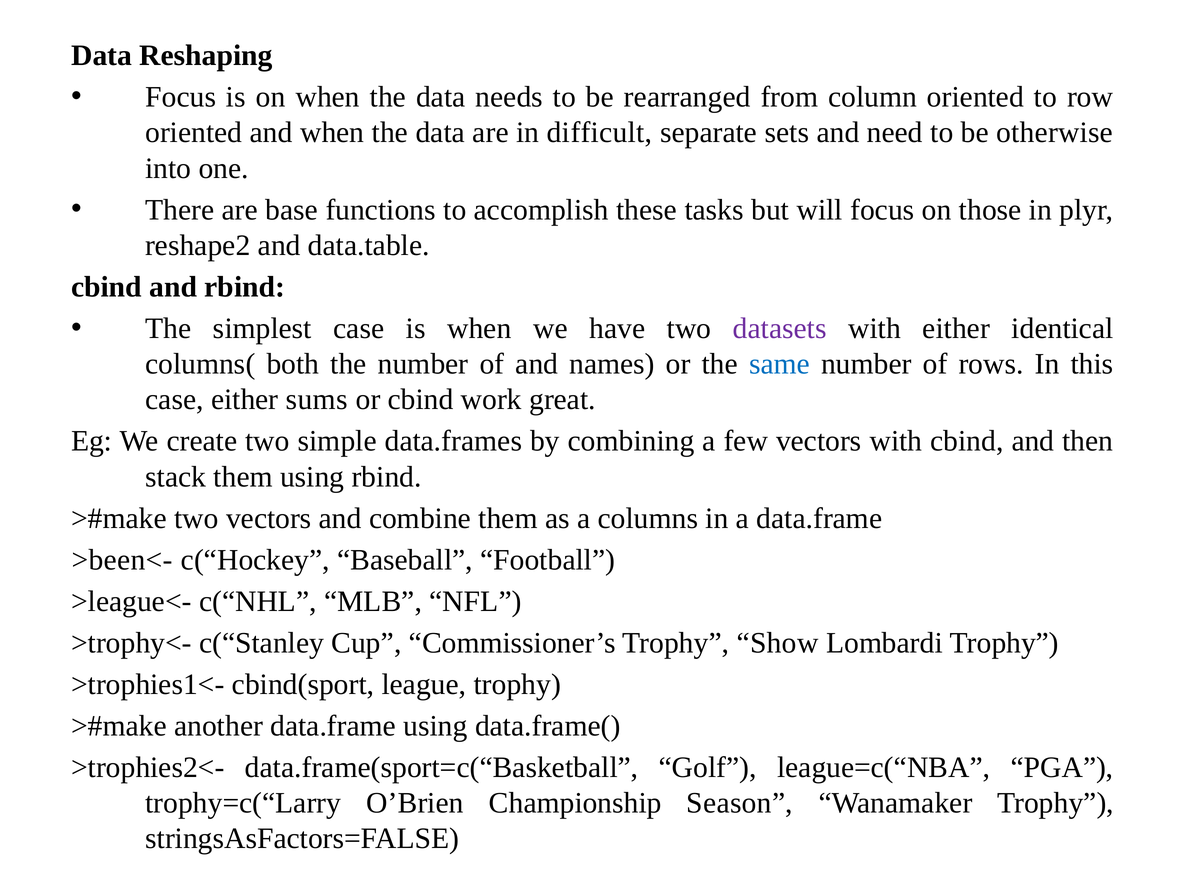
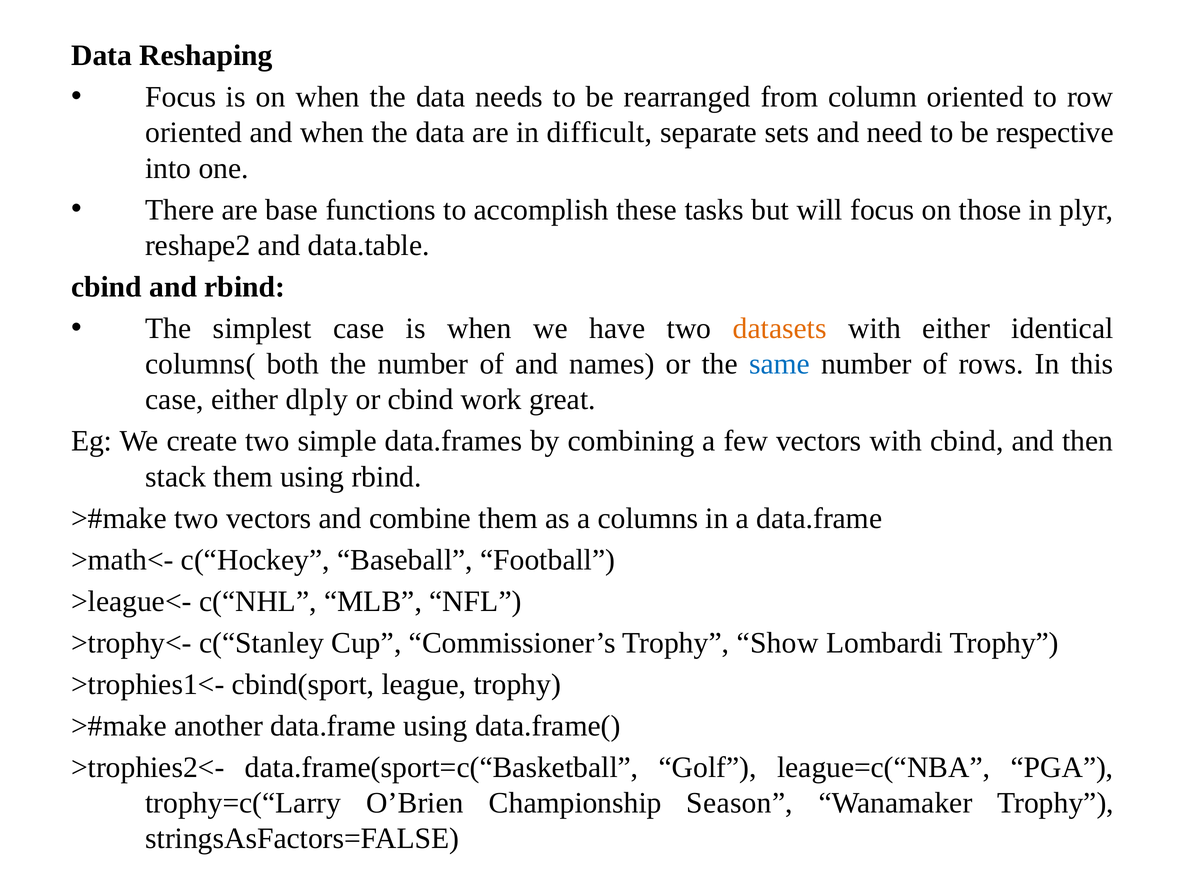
otherwise: otherwise -> respective
datasets colour: purple -> orange
sums: sums -> dlply
>been<-: >been<- -> >math<-
